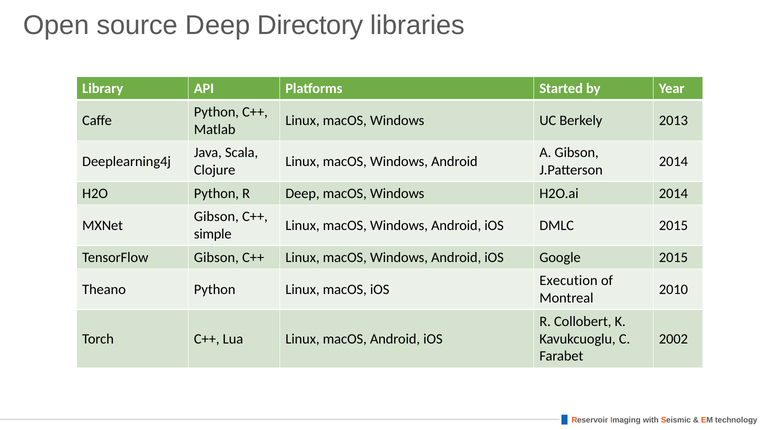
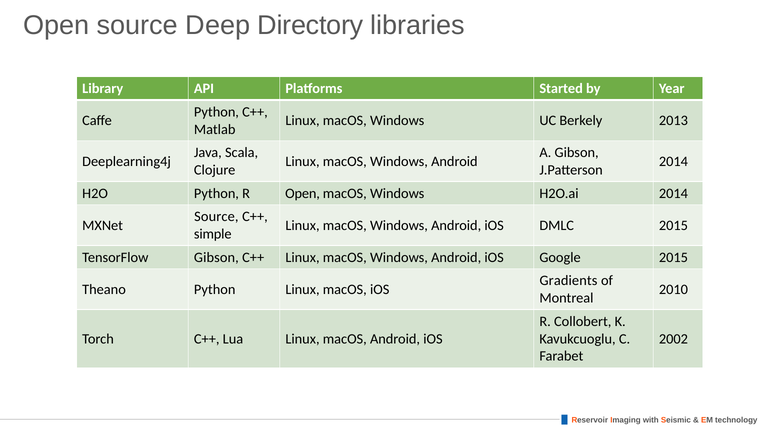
R Deep: Deep -> Open
Gibson at (216, 217): Gibson -> Source
Execution: Execution -> Gradients
